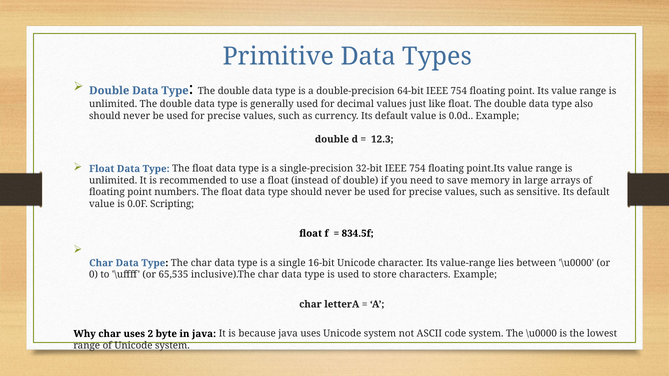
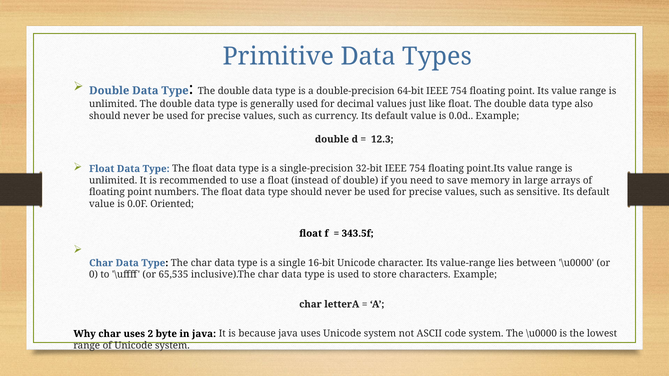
Scripting: Scripting -> Oriented
834.5f: 834.5f -> 343.5f
